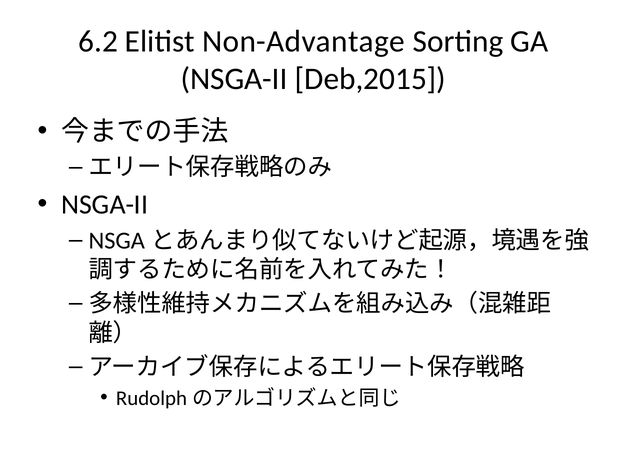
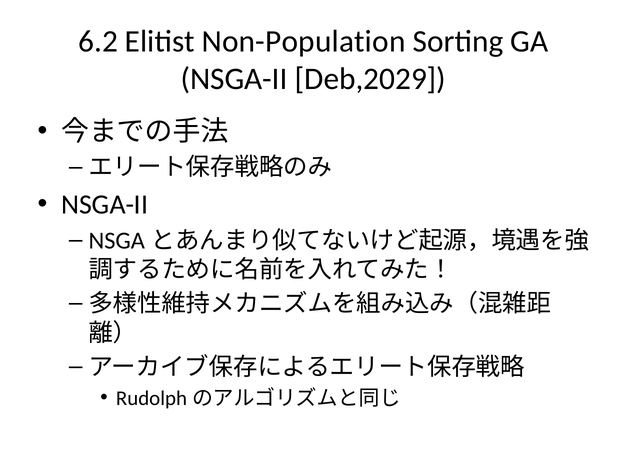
Non-Advantage: Non-Advantage -> Non-Population
Deb,2015: Deb,2015 -> Deb,2029
